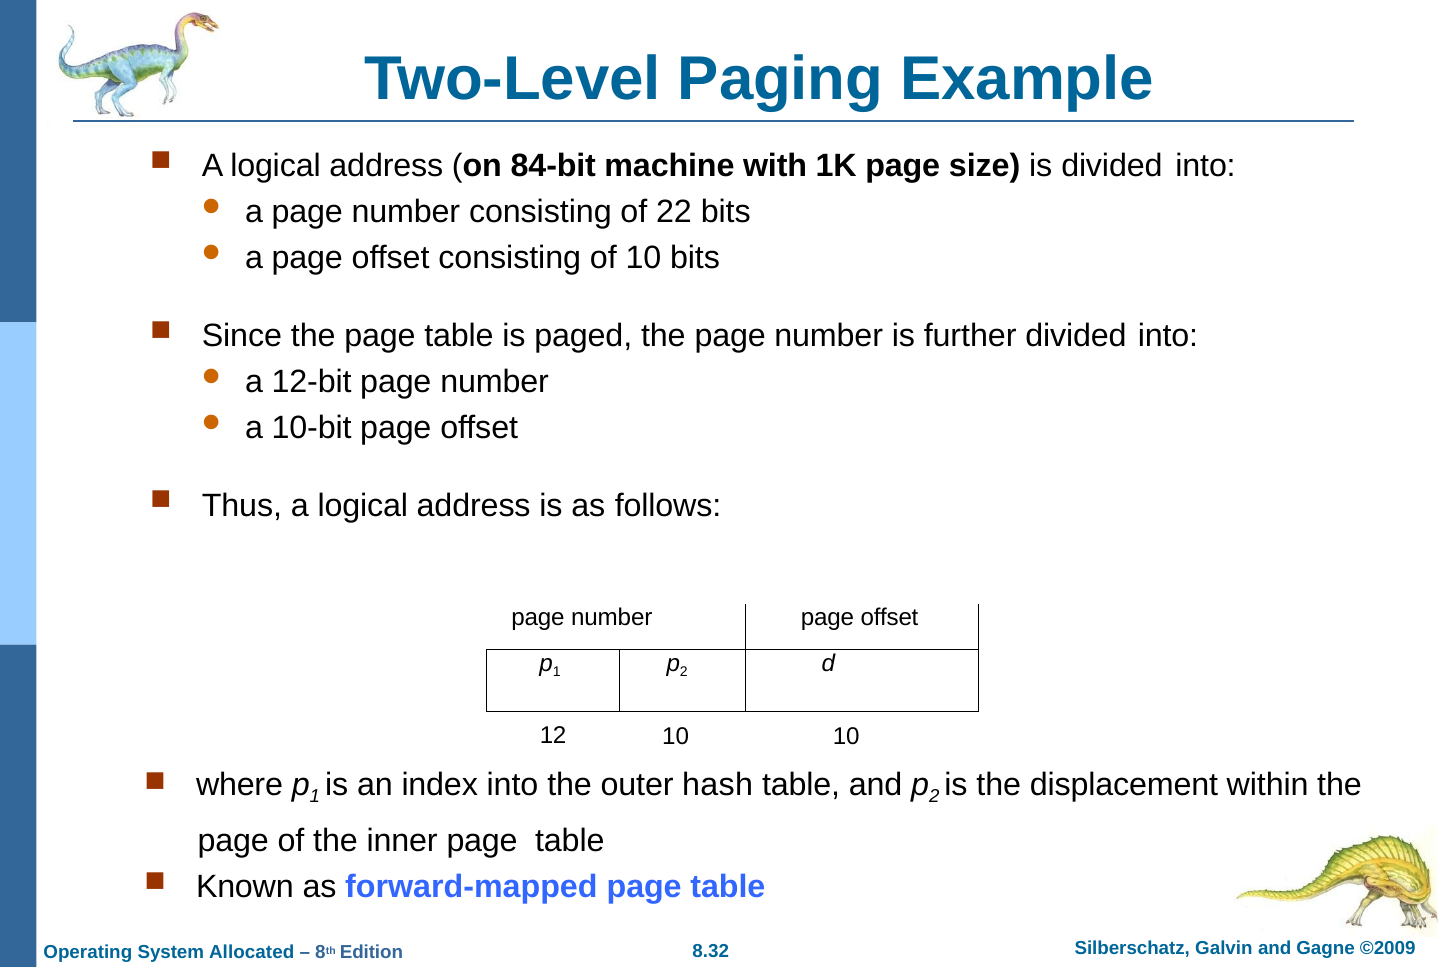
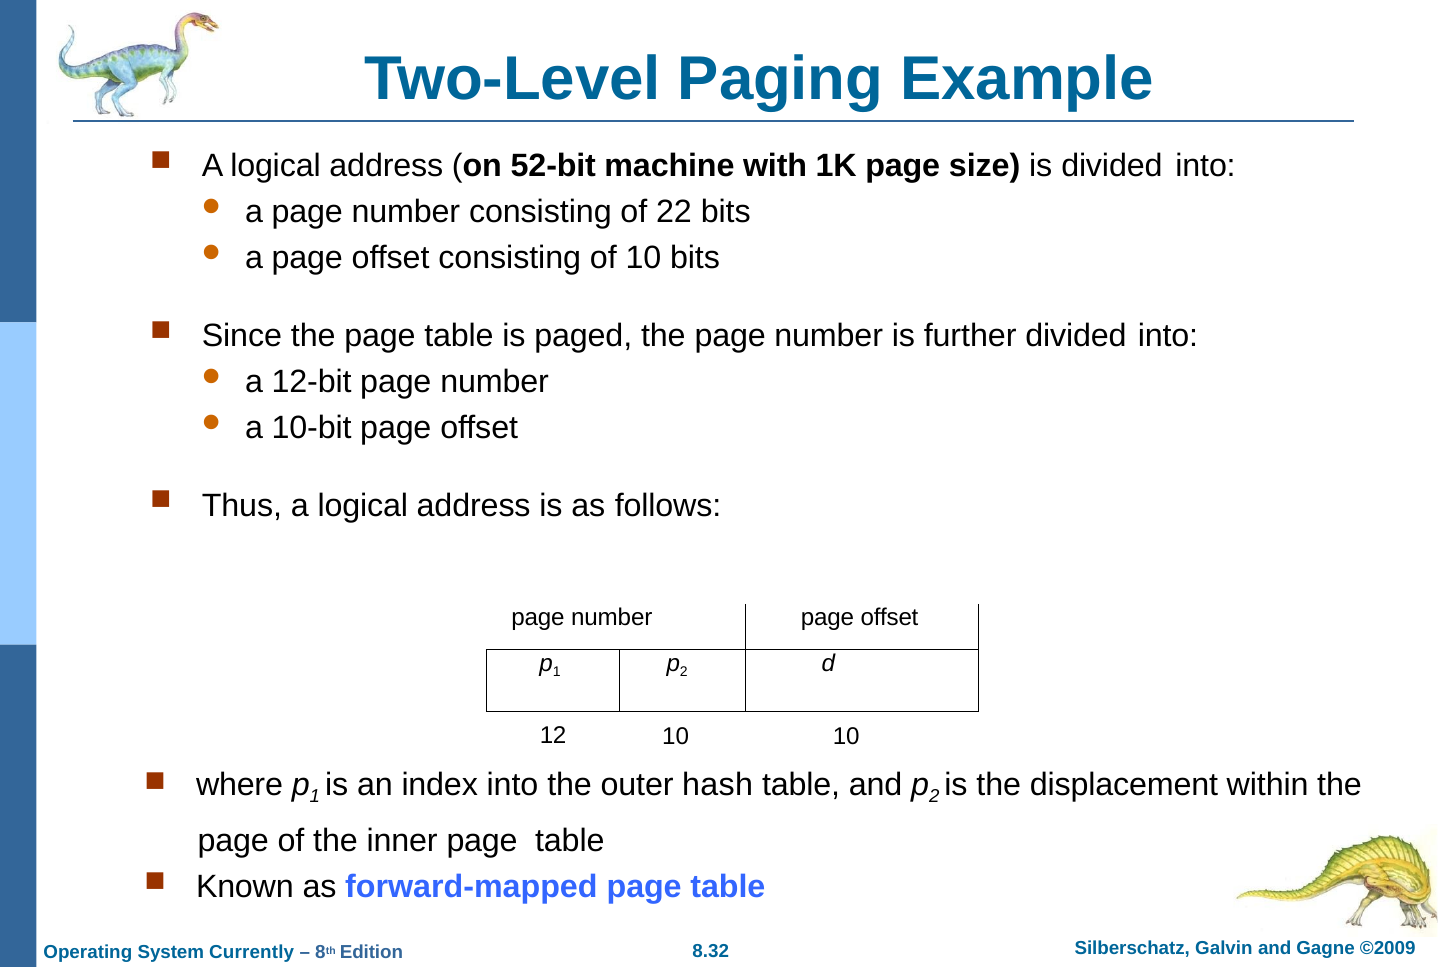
84-bit: 84-bit -> 52-bit
Allocated: Allocated -> Currently
